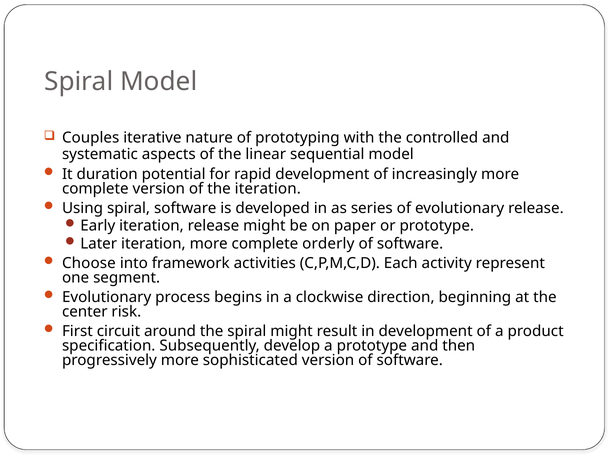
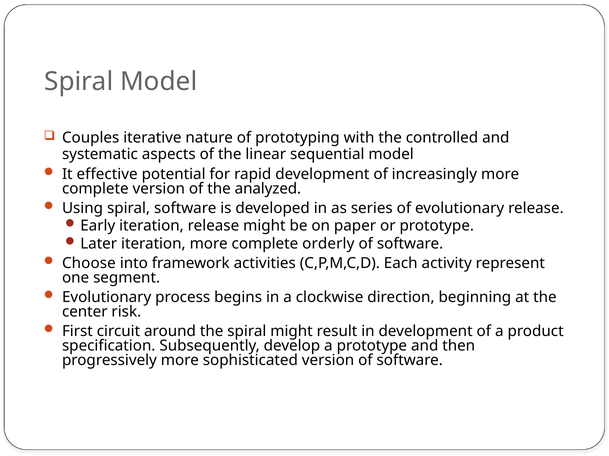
duration: duration -> effective
the iteration: iteration -> analyzed
